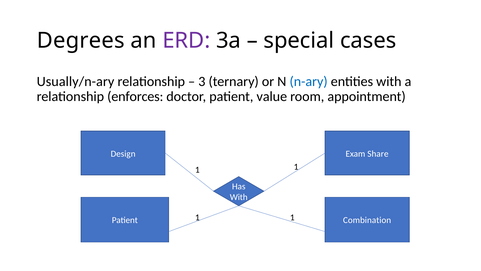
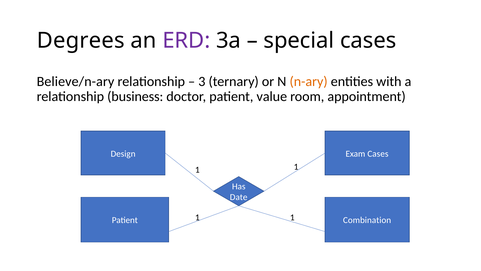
Usually/n-ary: Usually/n-ary -> Believe/n-ary
n-ary colour: blue -> orange
enforces: enforces -> business
Exam Share: Share -> Cases
With at (239, 197): With -> Date
